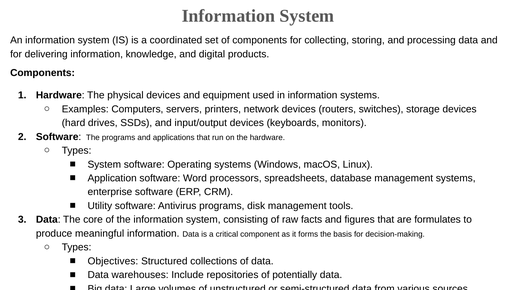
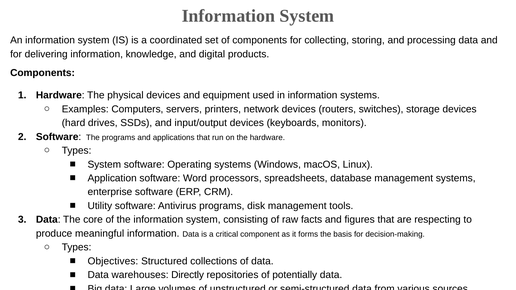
formulates: formulates -> respecting
Include: Include -> Directly
